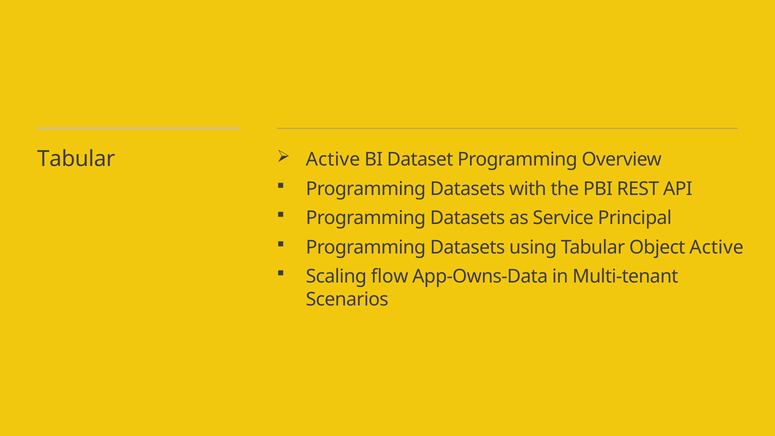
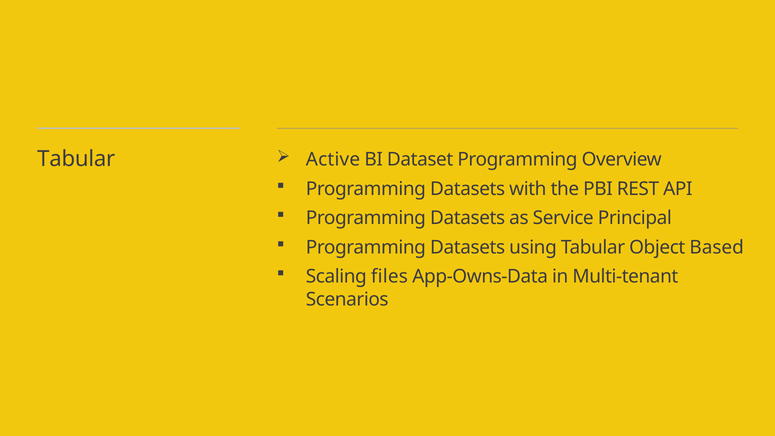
Object Active: Active -> Based
flow: flow -> files
